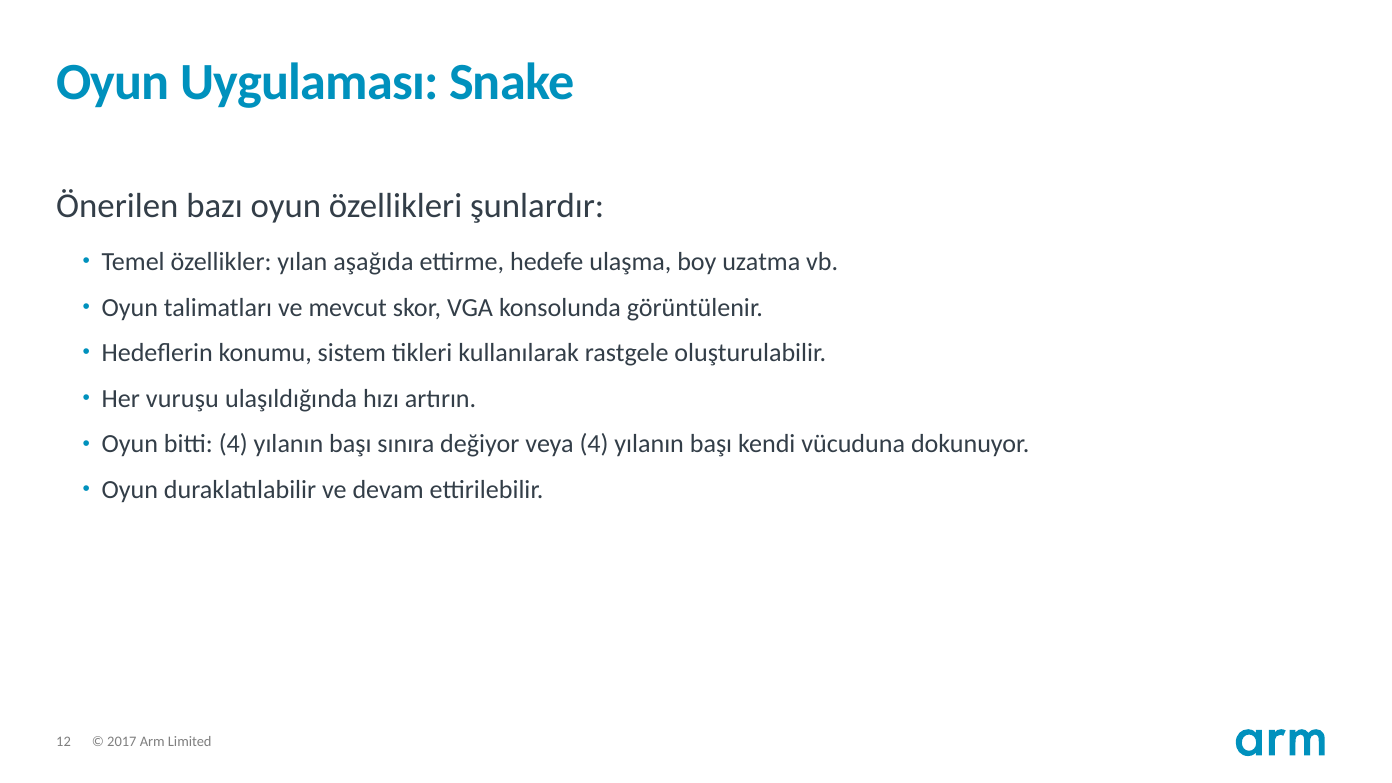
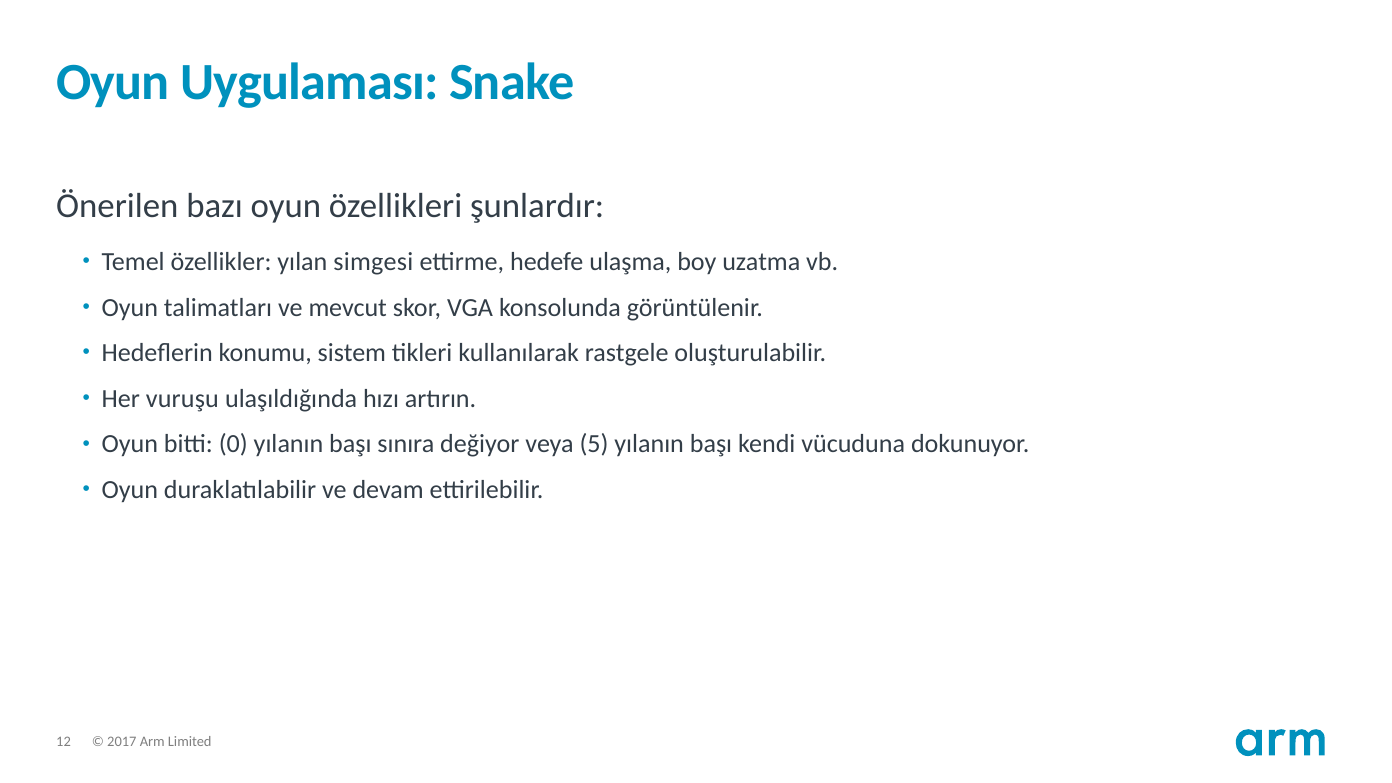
aşağıda: aşağıda -> simgesi
bitti 4: 4 -> 0
veya 4: 4 -> 5
